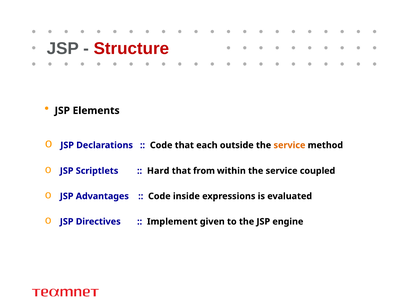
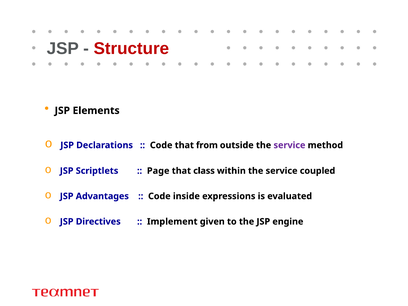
each: each -> from
service at (289, 145) colour: orange -> purple
Hard: Hard -> Page
from: from -> class
